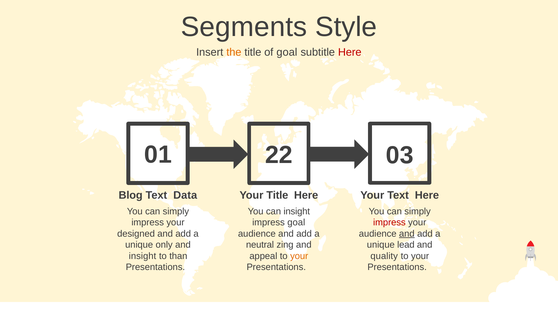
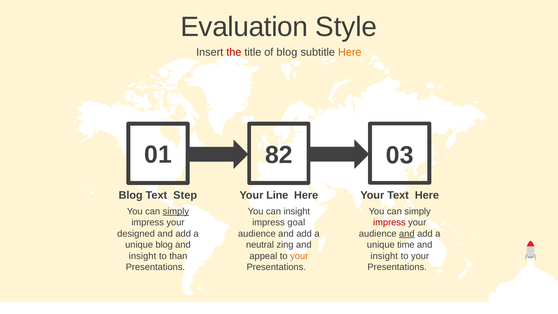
Segments: Segments -> Evaluation
the colour: orange -> red
of goal: goal -> blog
Here at (350, 52) colour: red -> orange
22: 22 -> 82
Data: Data -> Step
Your Title: Title -> Line
simply at (176, 211) underline: none -> present
unique only: only -> blog
lead: lead -> time
quality at (384, 256): quality -> insight
